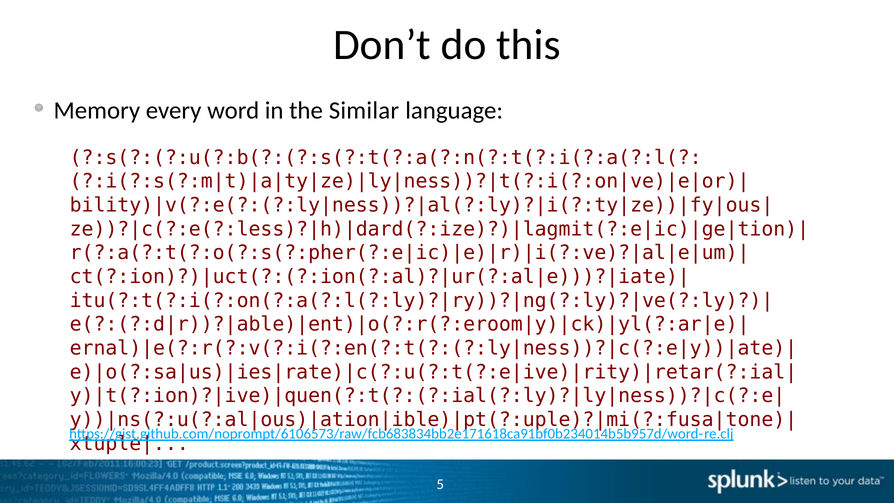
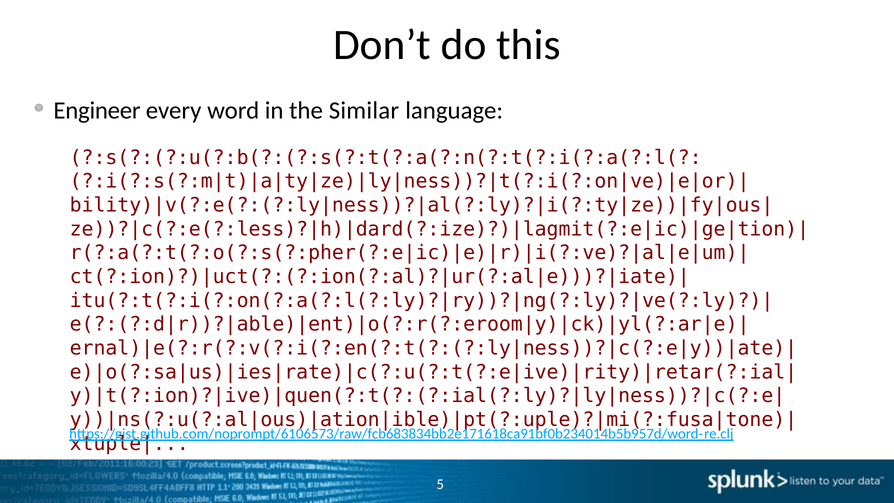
Memory: Memory -> Engineer
